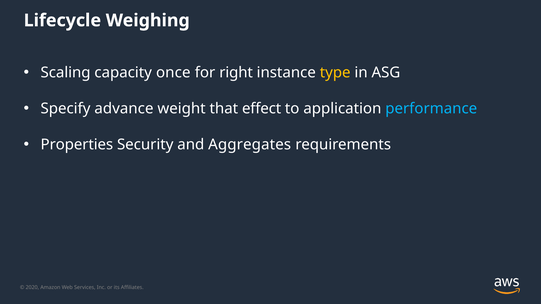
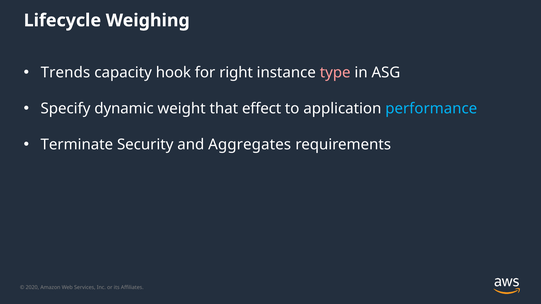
Scaling: Scaling -> Trends
once: once -> hook
type colour: yellow -> pink
advance: advance -> dynamic
Properties: Properties -> Terminate
